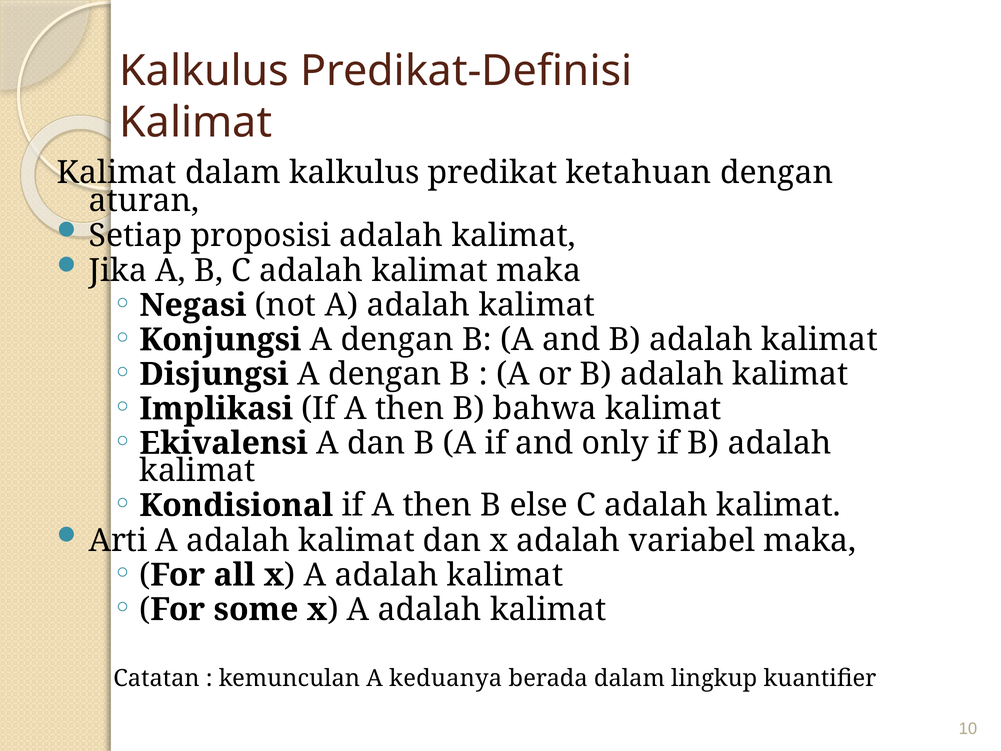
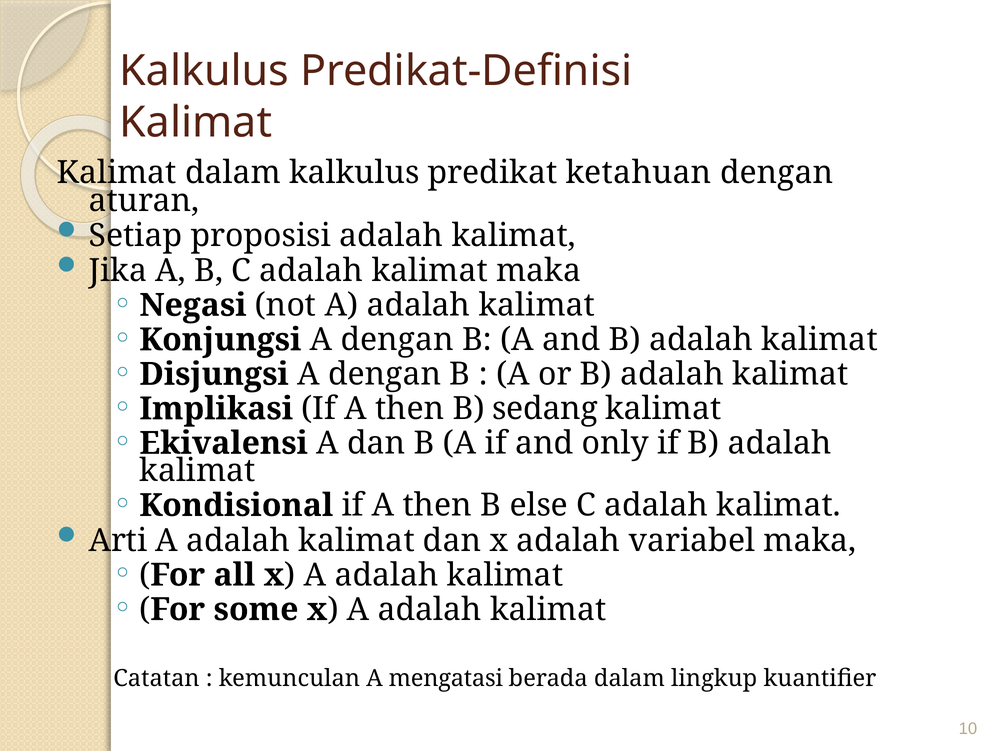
bahwa: bahwa -> sedang
keduanya: keduanya -> mengatasi
